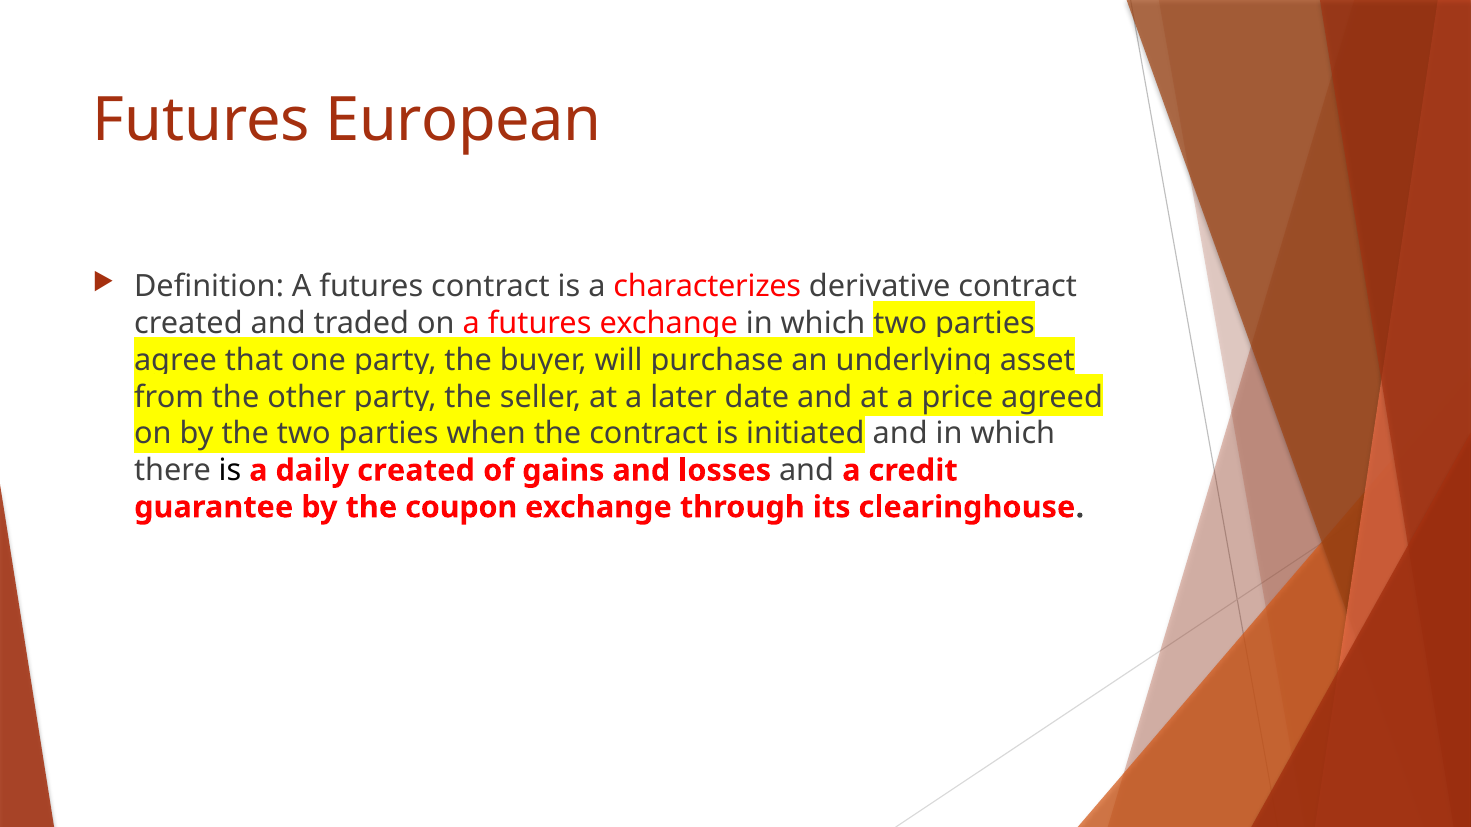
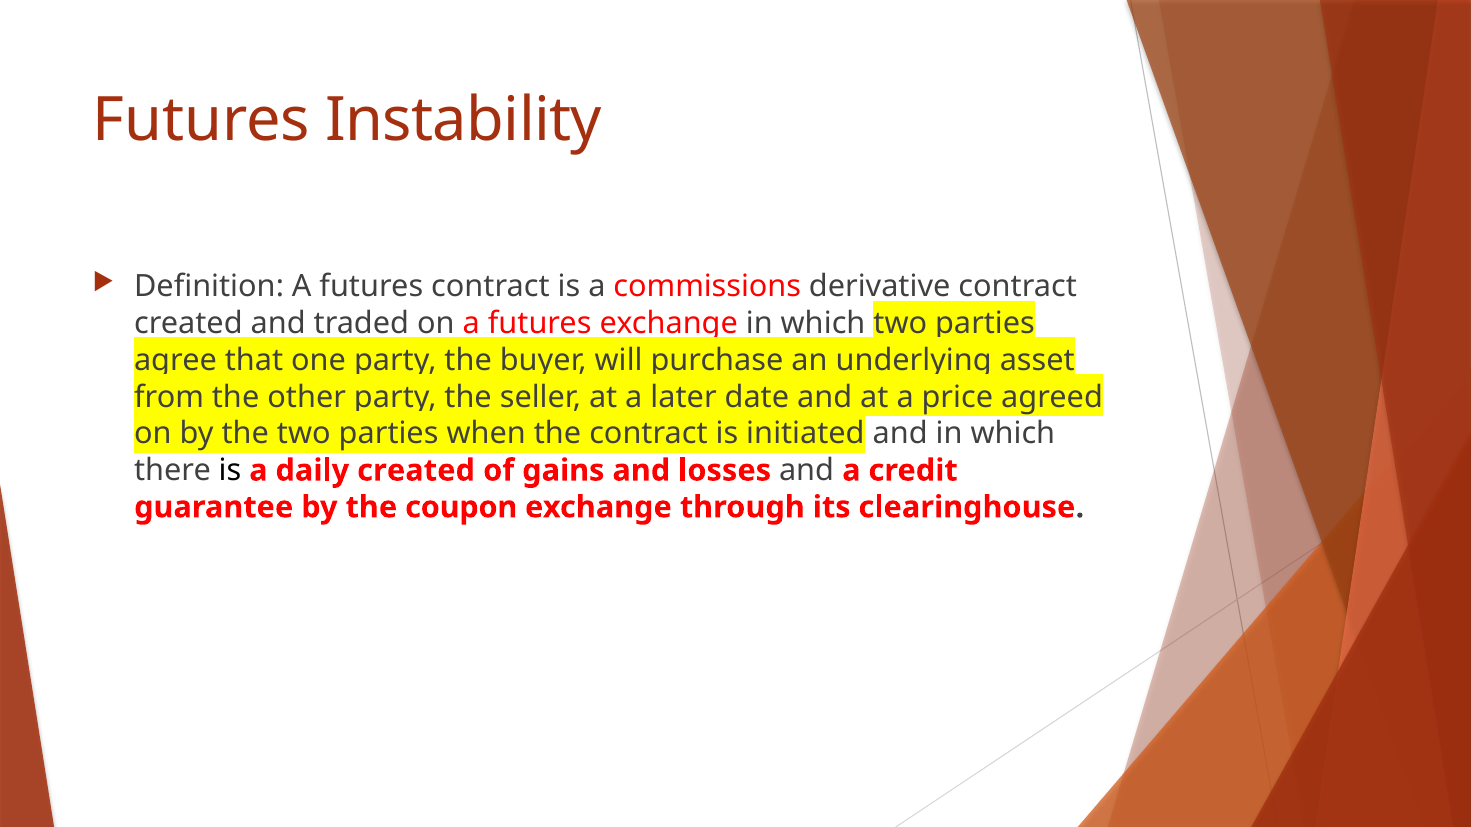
European: European -> Instability
characterizes: characterizes -> commissions
